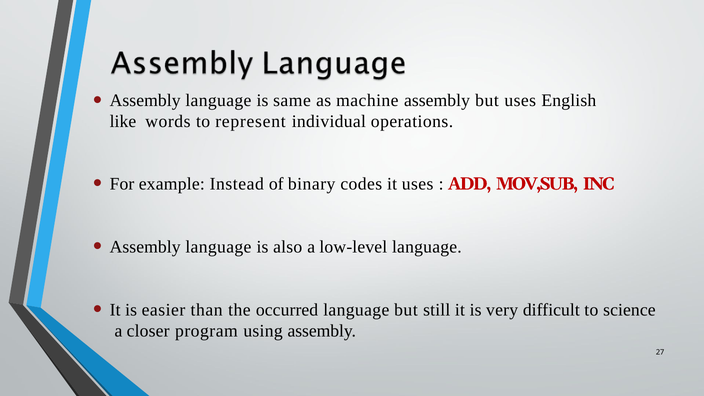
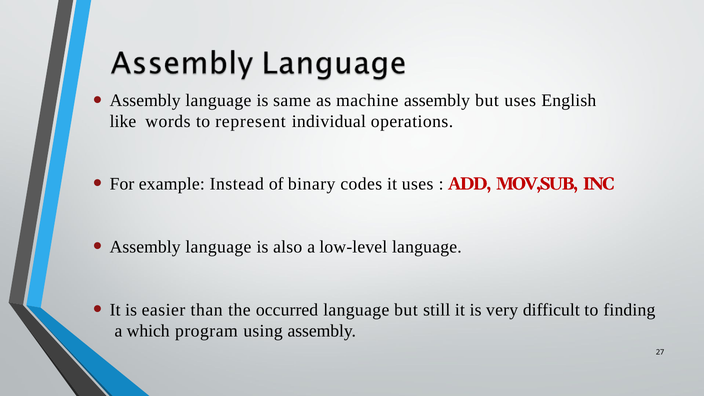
science: science -> finding
closer: closer -> which
